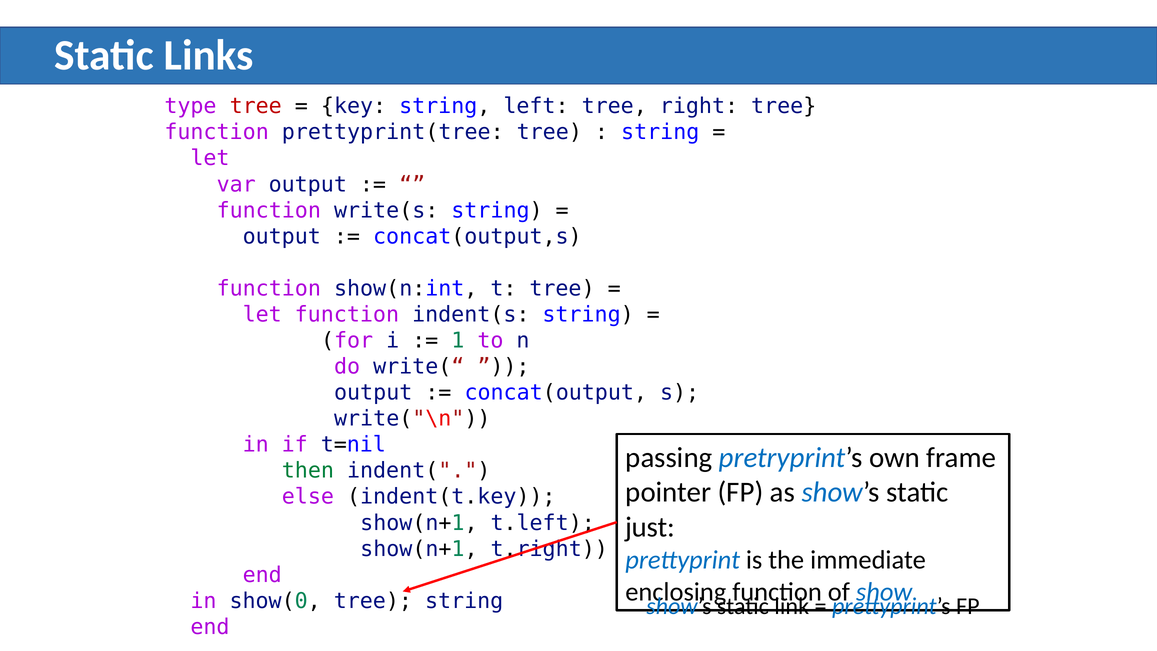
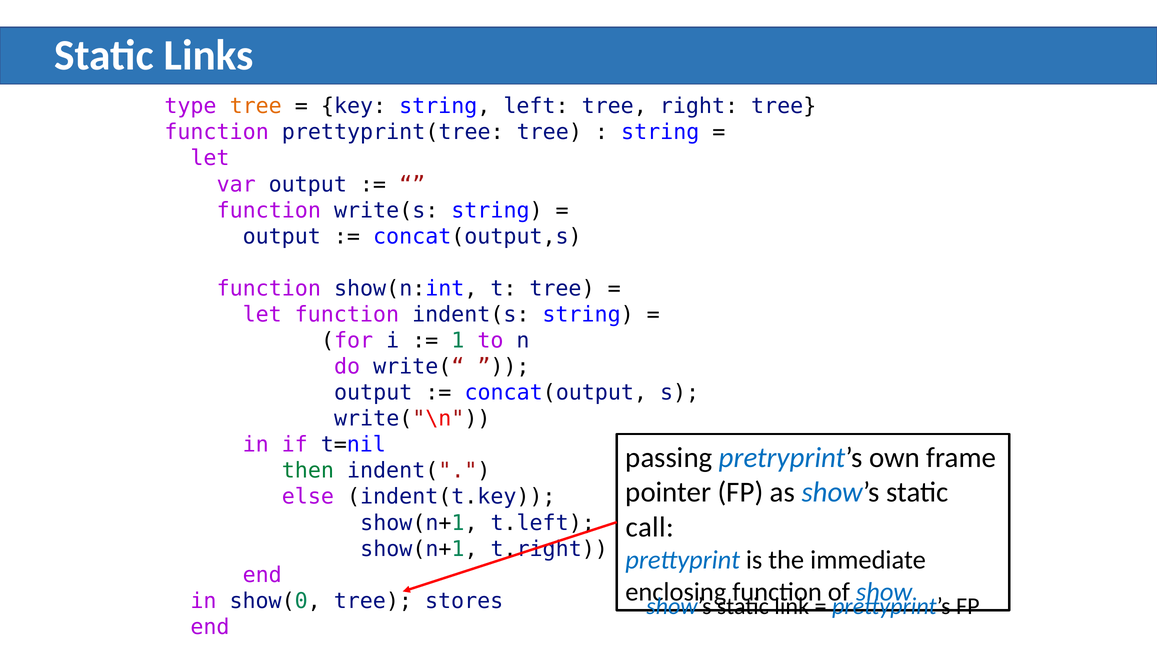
tree at (256, 106) colour: red -> orange
just: just -> call
tree string: string -> stores
